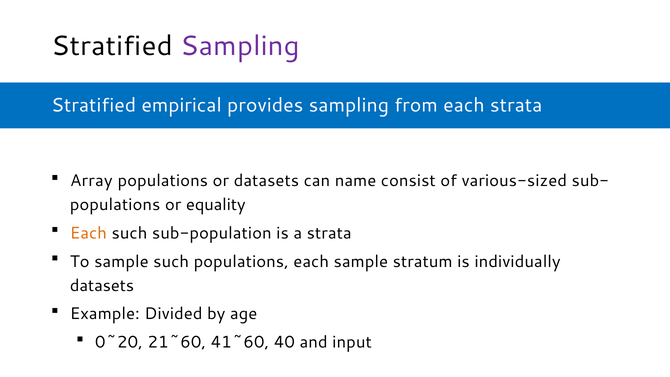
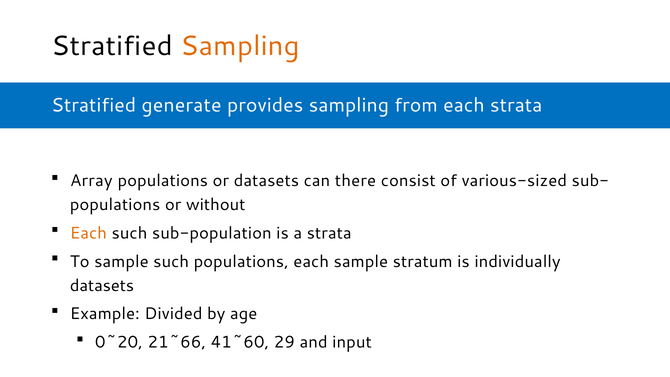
Sampling at (240, 46) colour: purple -> orange
empirical: empirical -> generate
name: name -> there
equality: equality -> without
21~60: 21~60 -> 21~66
40: 40 -> 29
